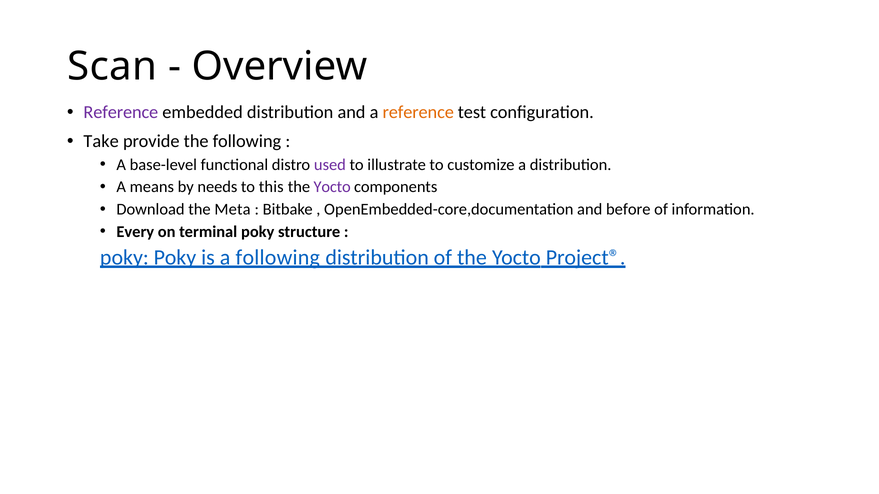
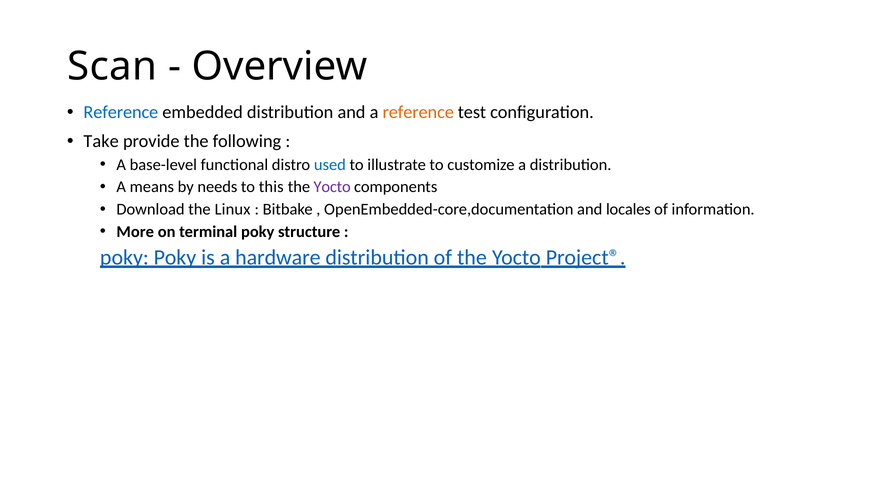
Reference at (121, 112) colour: purple -> blue
used colour: purple -> blue
Meta: Meta -> Linux
before: before -> locales
Every: Every -> More
a following: following -> hardware
